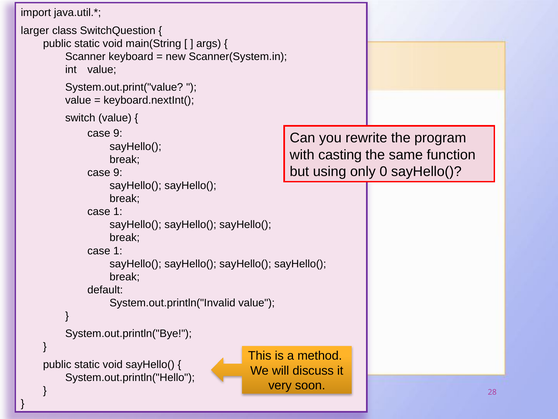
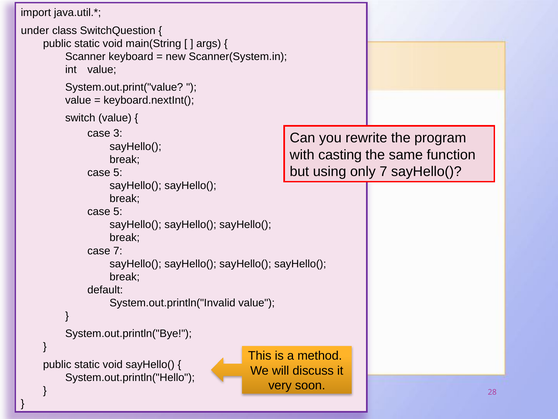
larger: larger -> under
9 at (118, 133): 9 -> 3
only 0: 0 -> 7
9 at (118, 172): 9 -> 5
1 at (118, 211): 1 -> 5
1 at (118, 250): 1 -> 7
